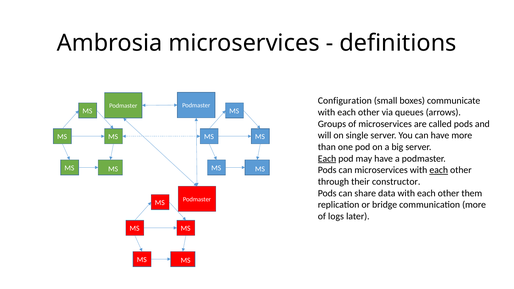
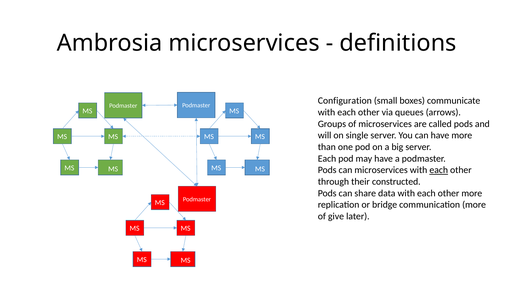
Each at (327, 159) underline: present -> none
constructor: constructor -> constructed
other them: them -> more
logs: logs -> give
